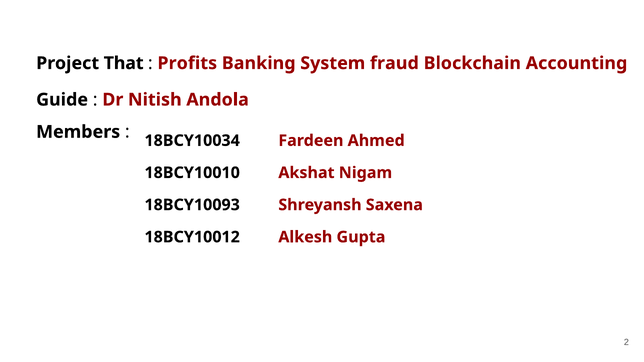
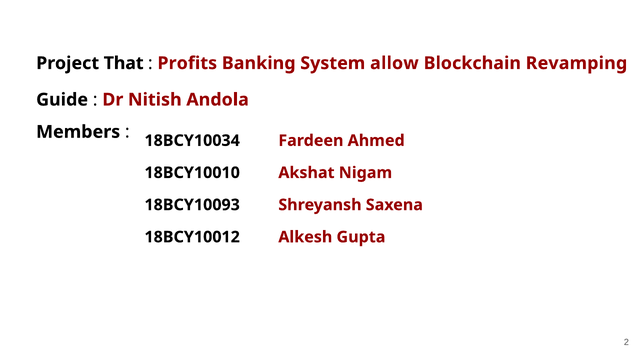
fraud: fraud -> allow
Accounting: Accounting -> Revamping
